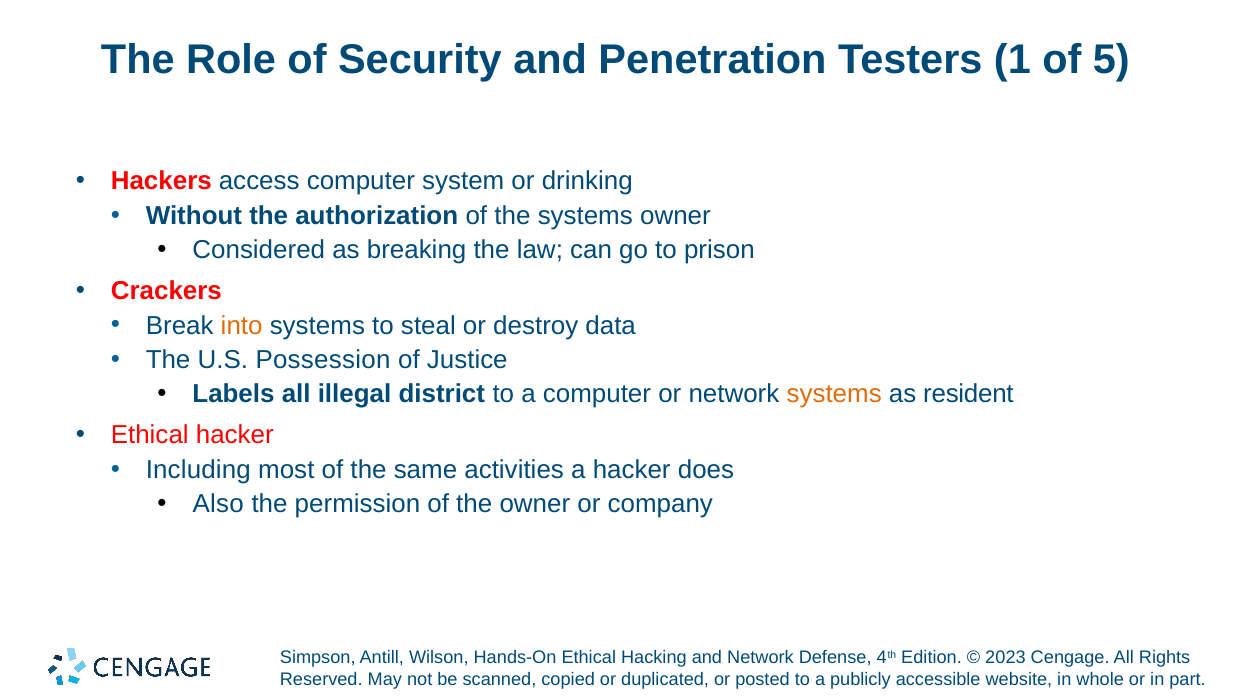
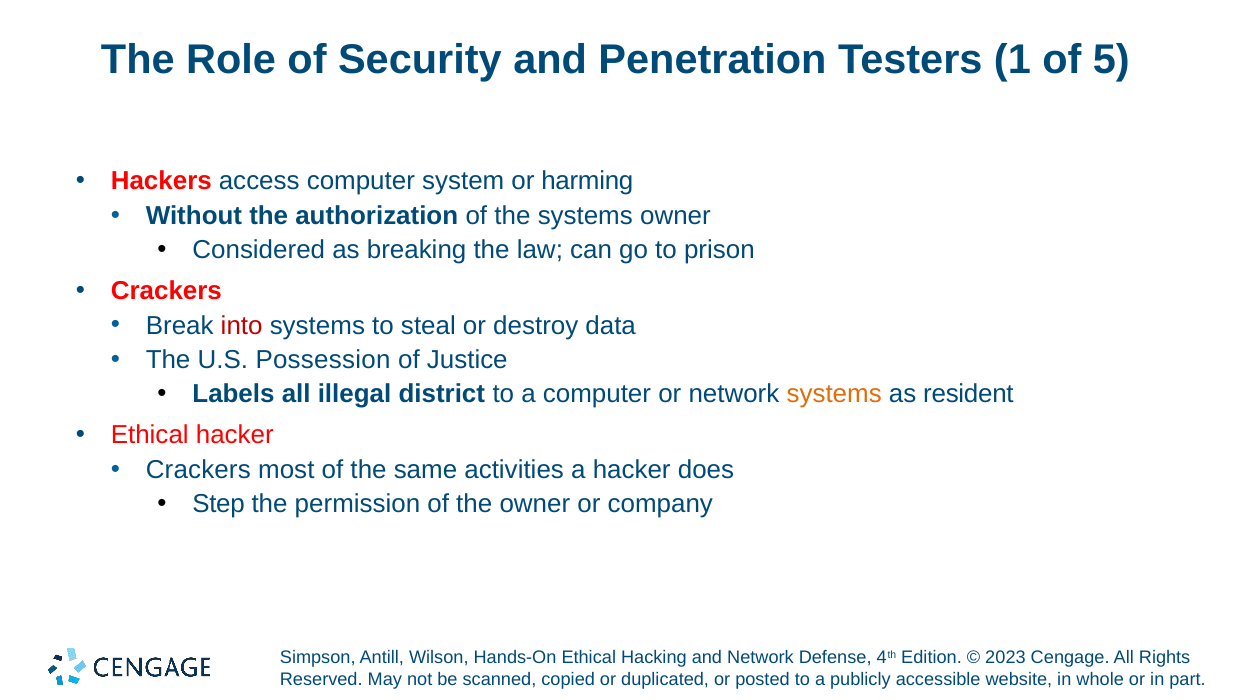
drinking: drinking -> harming
into colour: orange -> red
Including at (198, 470): Including -> Crackers
Also: Also -> Step
